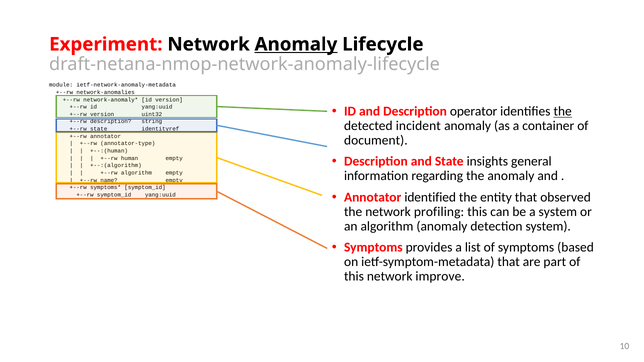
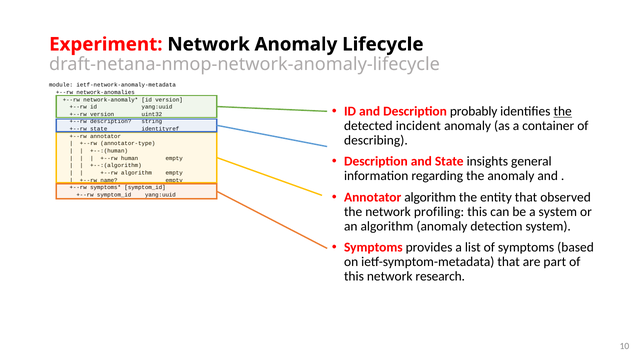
Anomaly at (296, 44) underline: present -> none
operator: operator -> probably
document: document -> describing
Annotator identified: identified -> algorithm
improve: improve -> research
